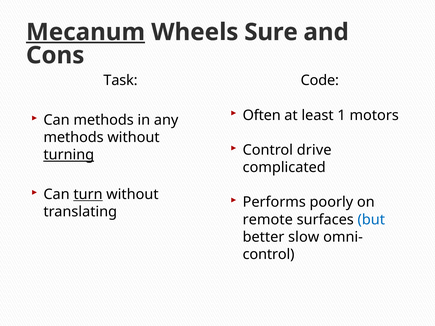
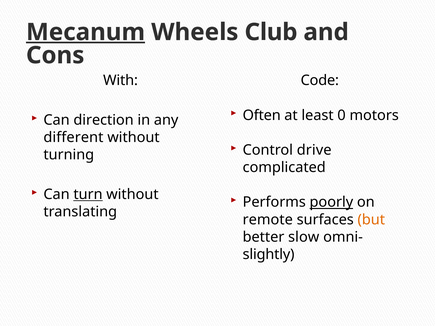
Sure: Sure -> Club
Task: Task -> With
1: 1 -> 0
Can methods: methods -> direction
methods at (74, 138): methods -> different
turning underline: present -> none
poorly underline: none -> present
but colour: blue -> orange
control at (269, 255): control -> slightly
